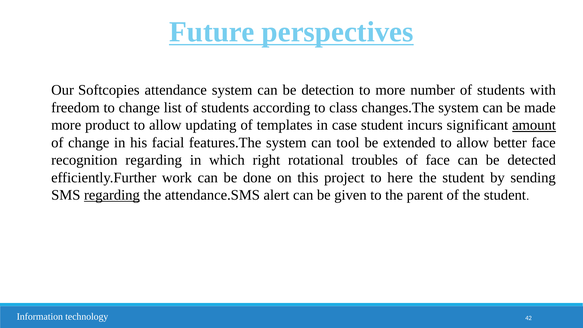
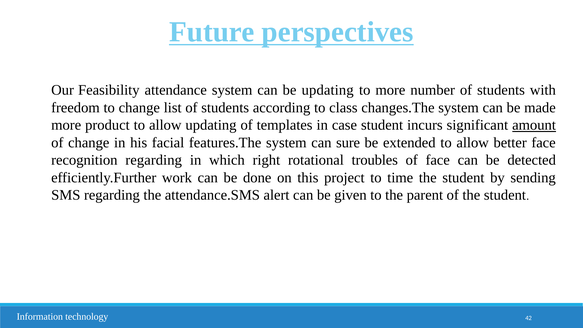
Softcopies: Softcopies -> Feasibility
be detection: detection -> updating
tool: tool -> sure
here: here -> time
regarding at (112, 195) underline: present -> none
